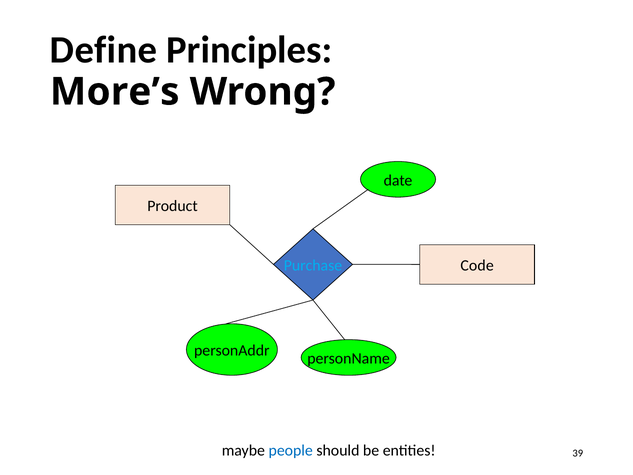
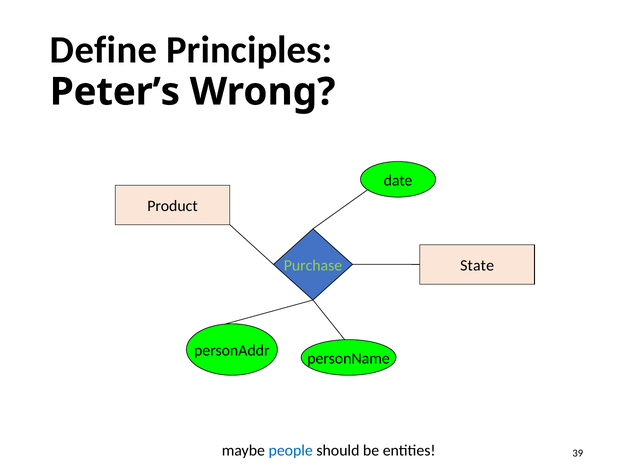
More’s: More’s -> Peter’s
Purchase colour: light blue -> light green
Code: Code -> State
